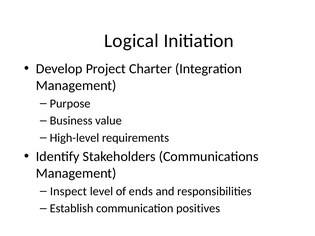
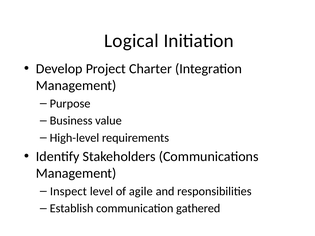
ends: ends -> agile
positives: positives -> gathered
